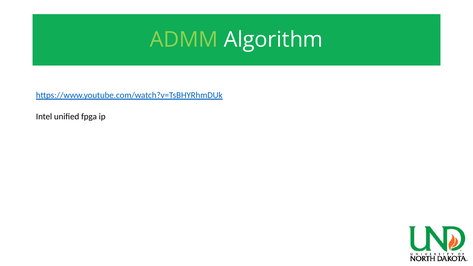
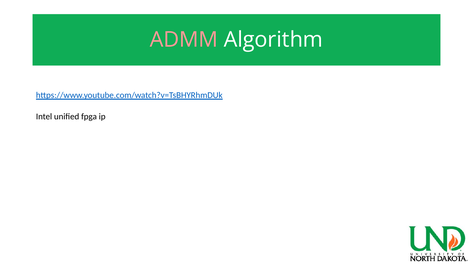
ADMM colour: light green -> pink
